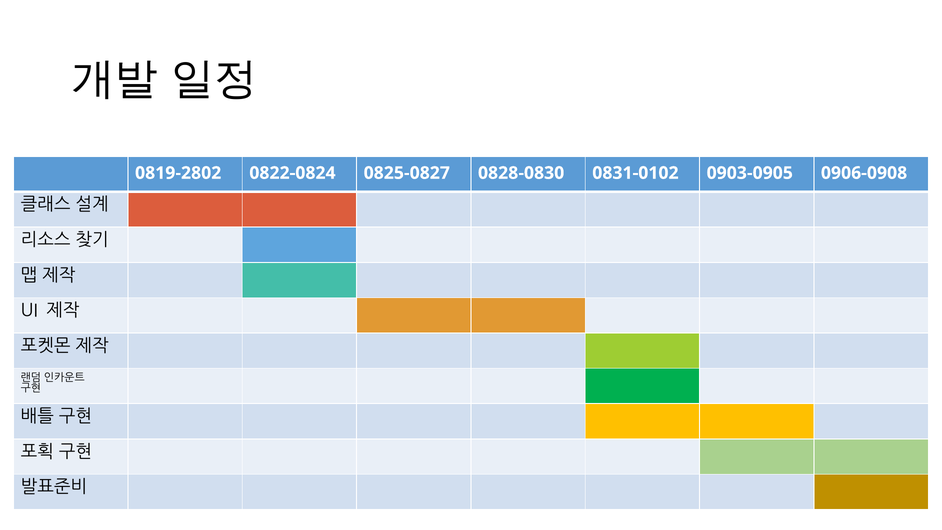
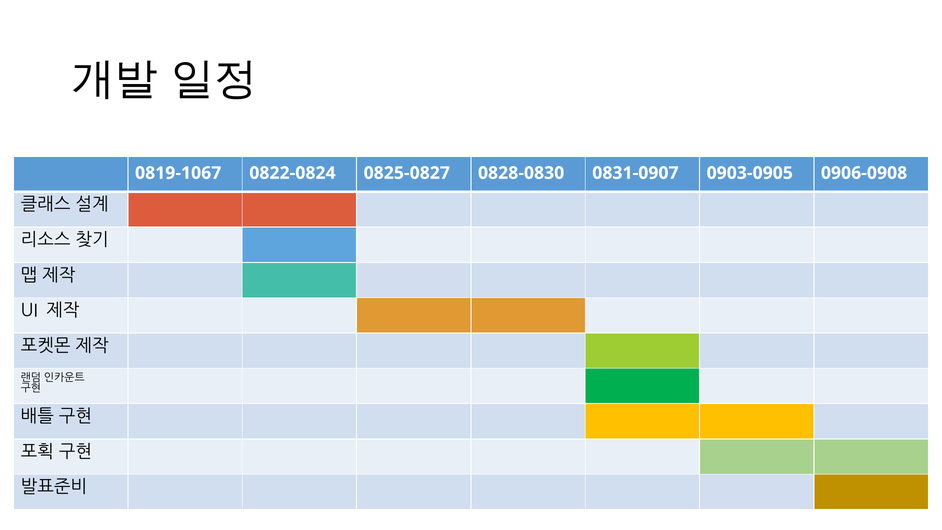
0819-2802: 0819-2802 -> 0819-1067
0831-0102: 0831-0102 -> 0831-0907
